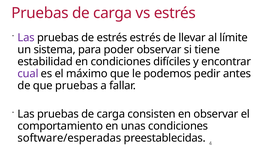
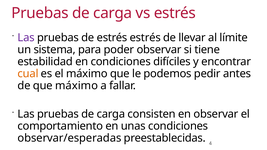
cual colour: purple -> orange
que pruebas: pruebas -> máximo
software/esperadas: software/esperadas -> observar/esperadas
